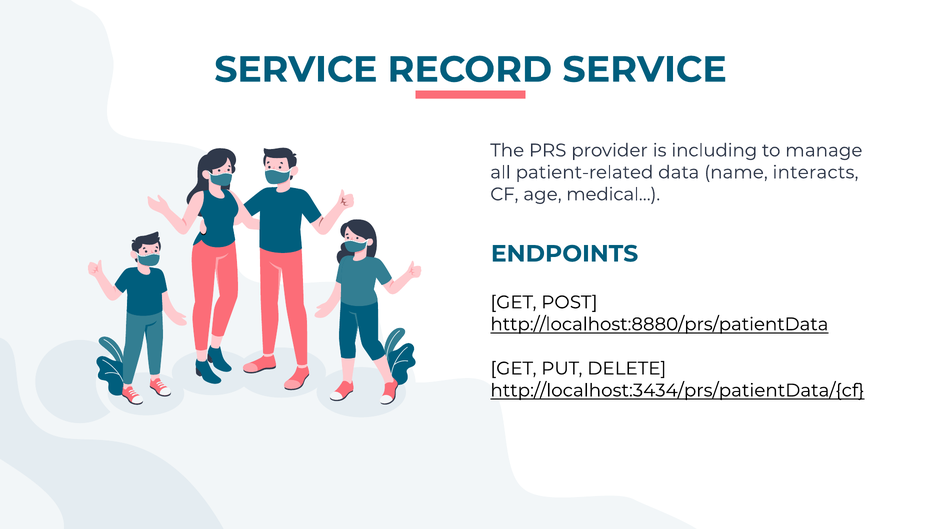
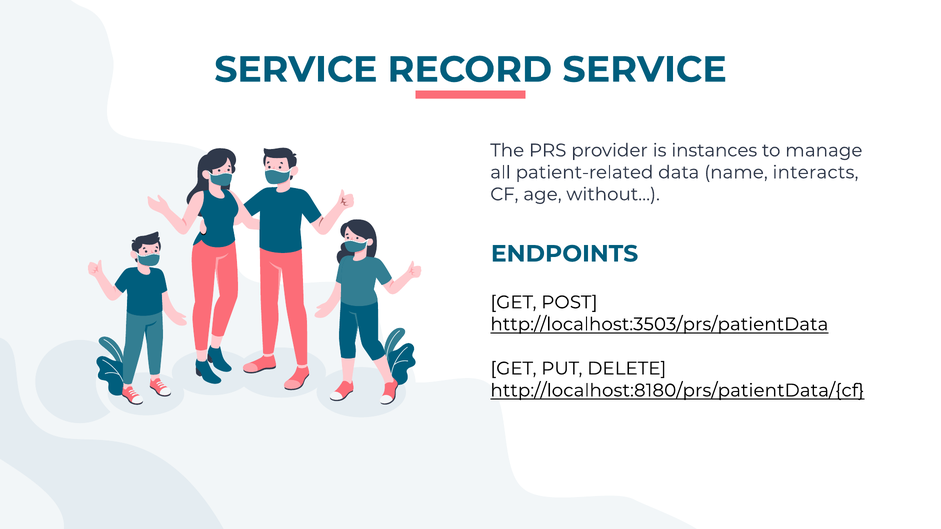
including: including -> instances
medical…: medical… -> without…
http://localhost:8880/prs/patientData: http://localhost:8880/prs/patientData -> http://localhost:3503/prs/patientData
http://localhost:3434/prs/patientData/{cf: http://localhost:3434/prs/patientData/{cf -> http://localhost:8180/prs/patientData/{cf
